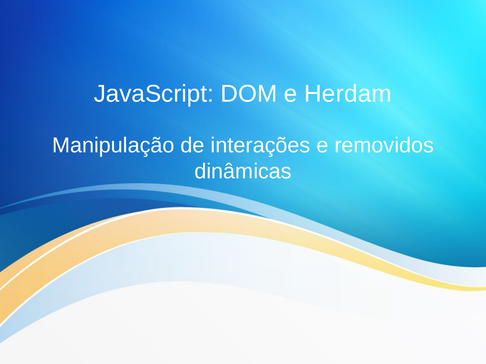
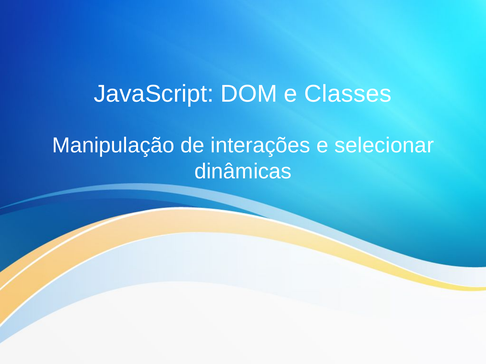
Herdam: Herdam -> Classes
removidos: removidos -> selecionar
